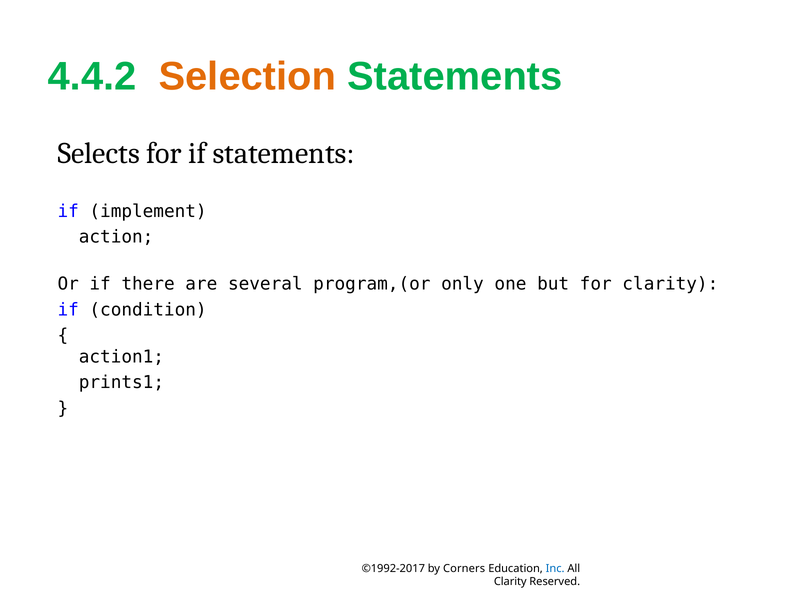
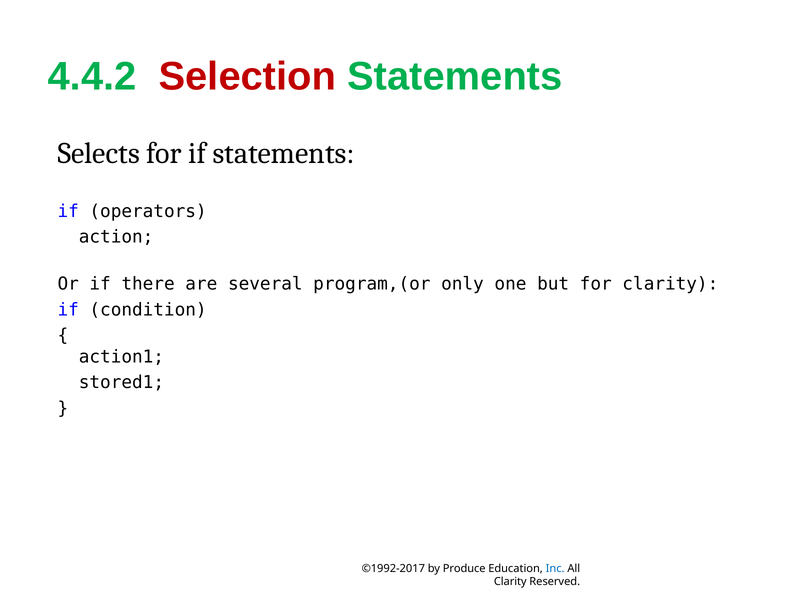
Selection colour: orange -> red
implement: implement -> operators
prints1: prints1 -> stored1
Corners: Corners -> Produce
